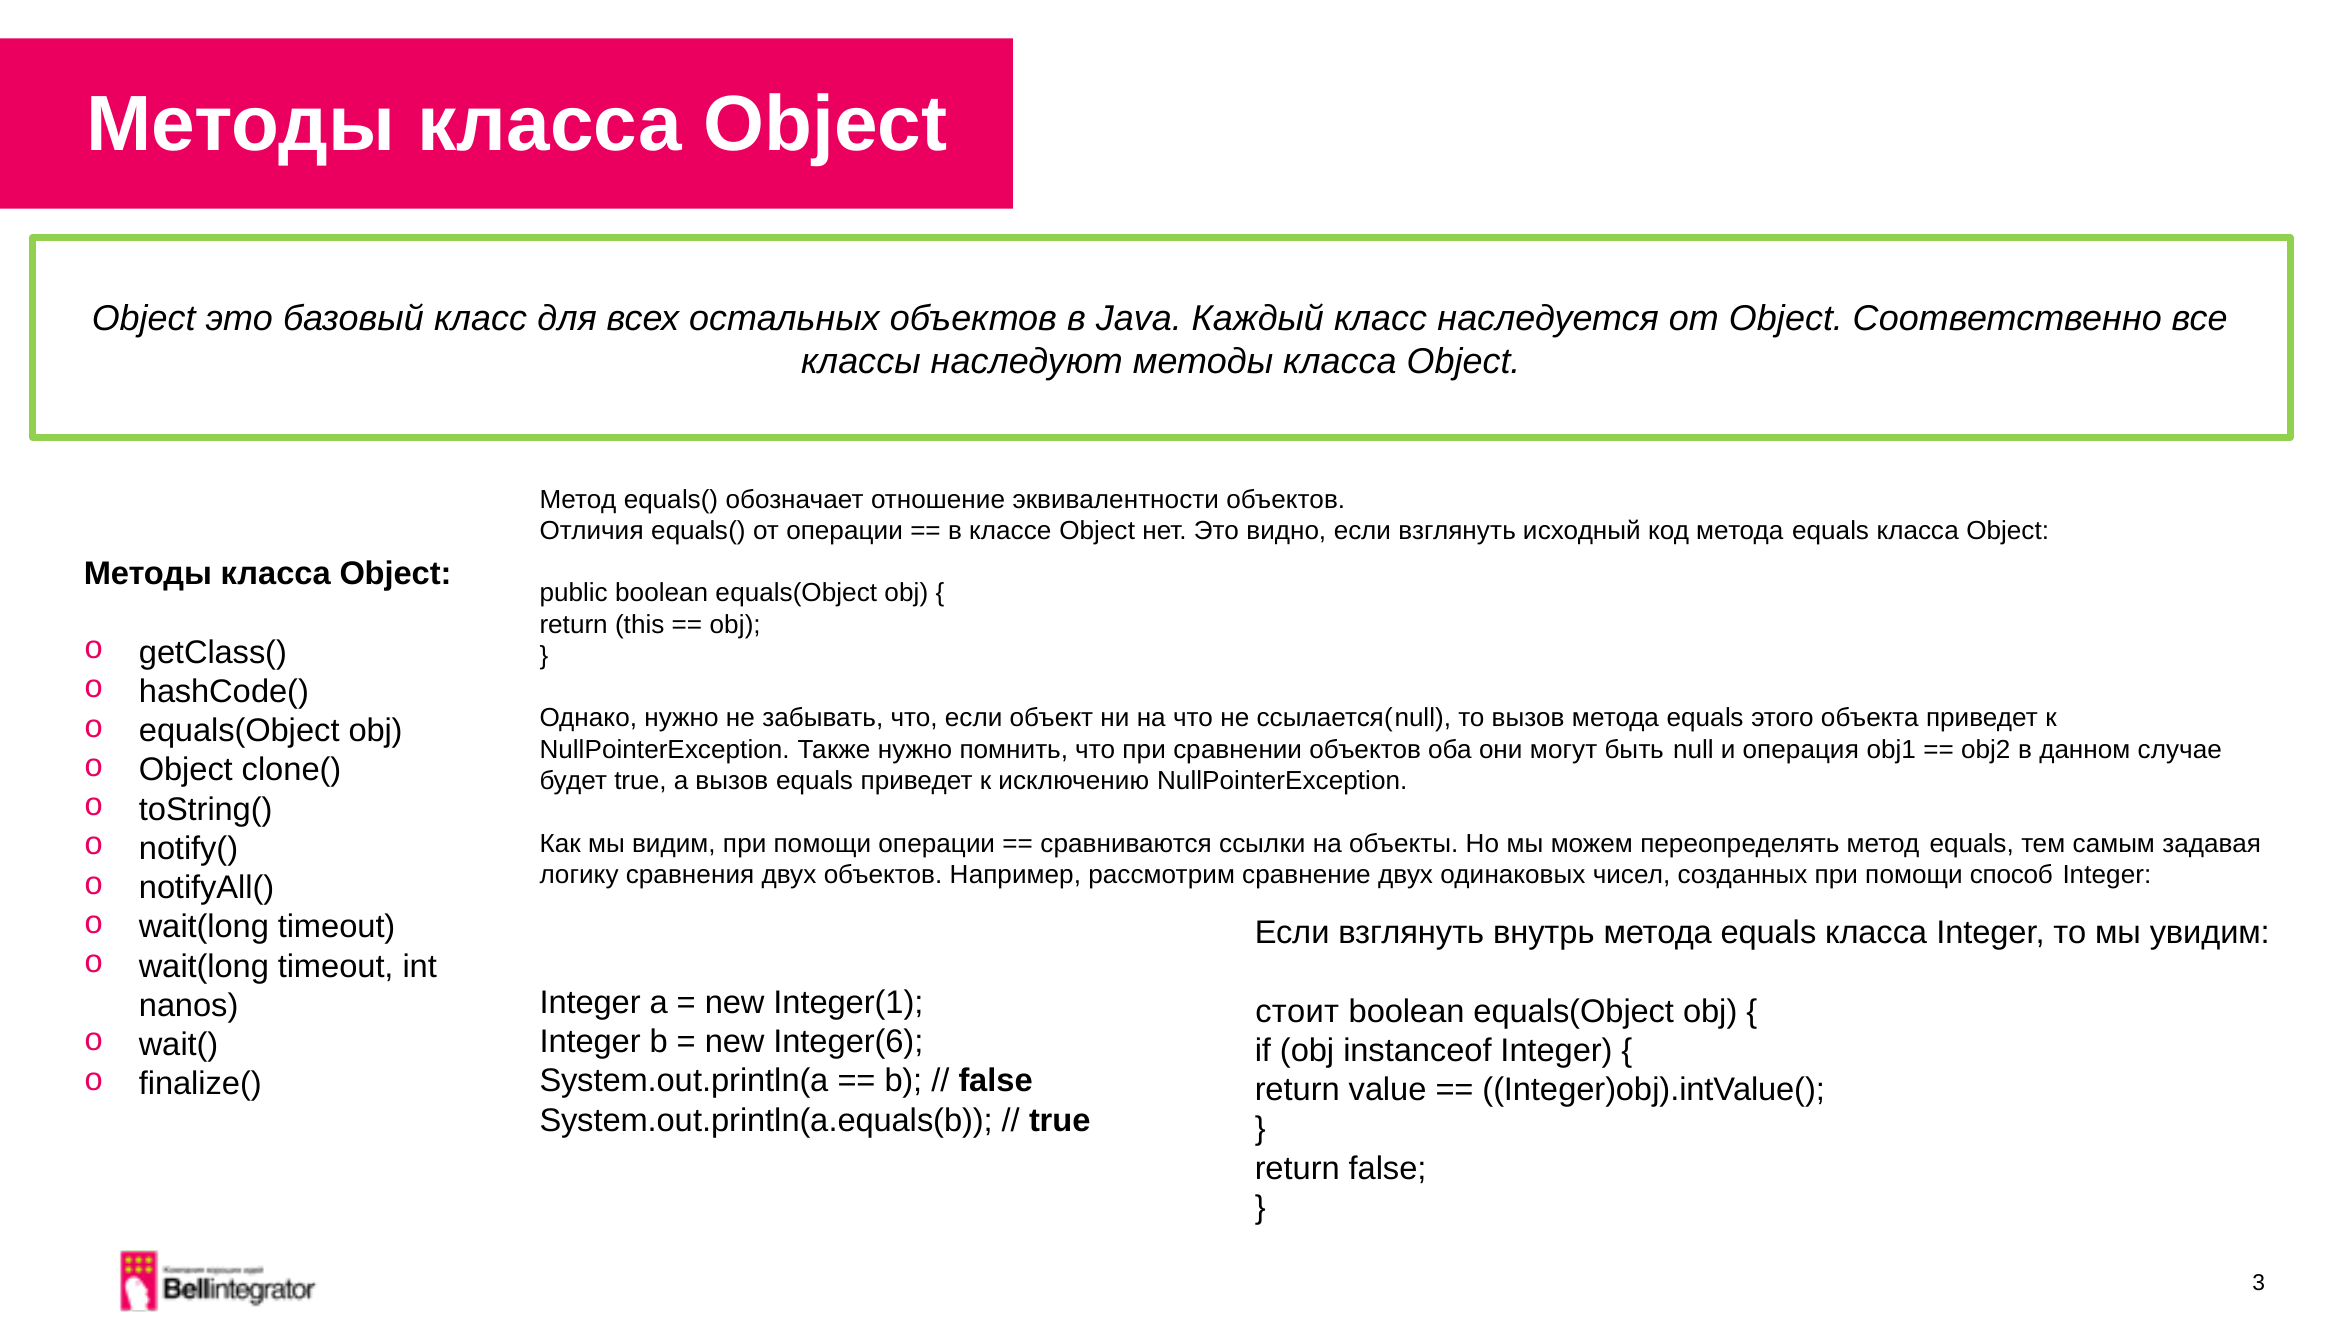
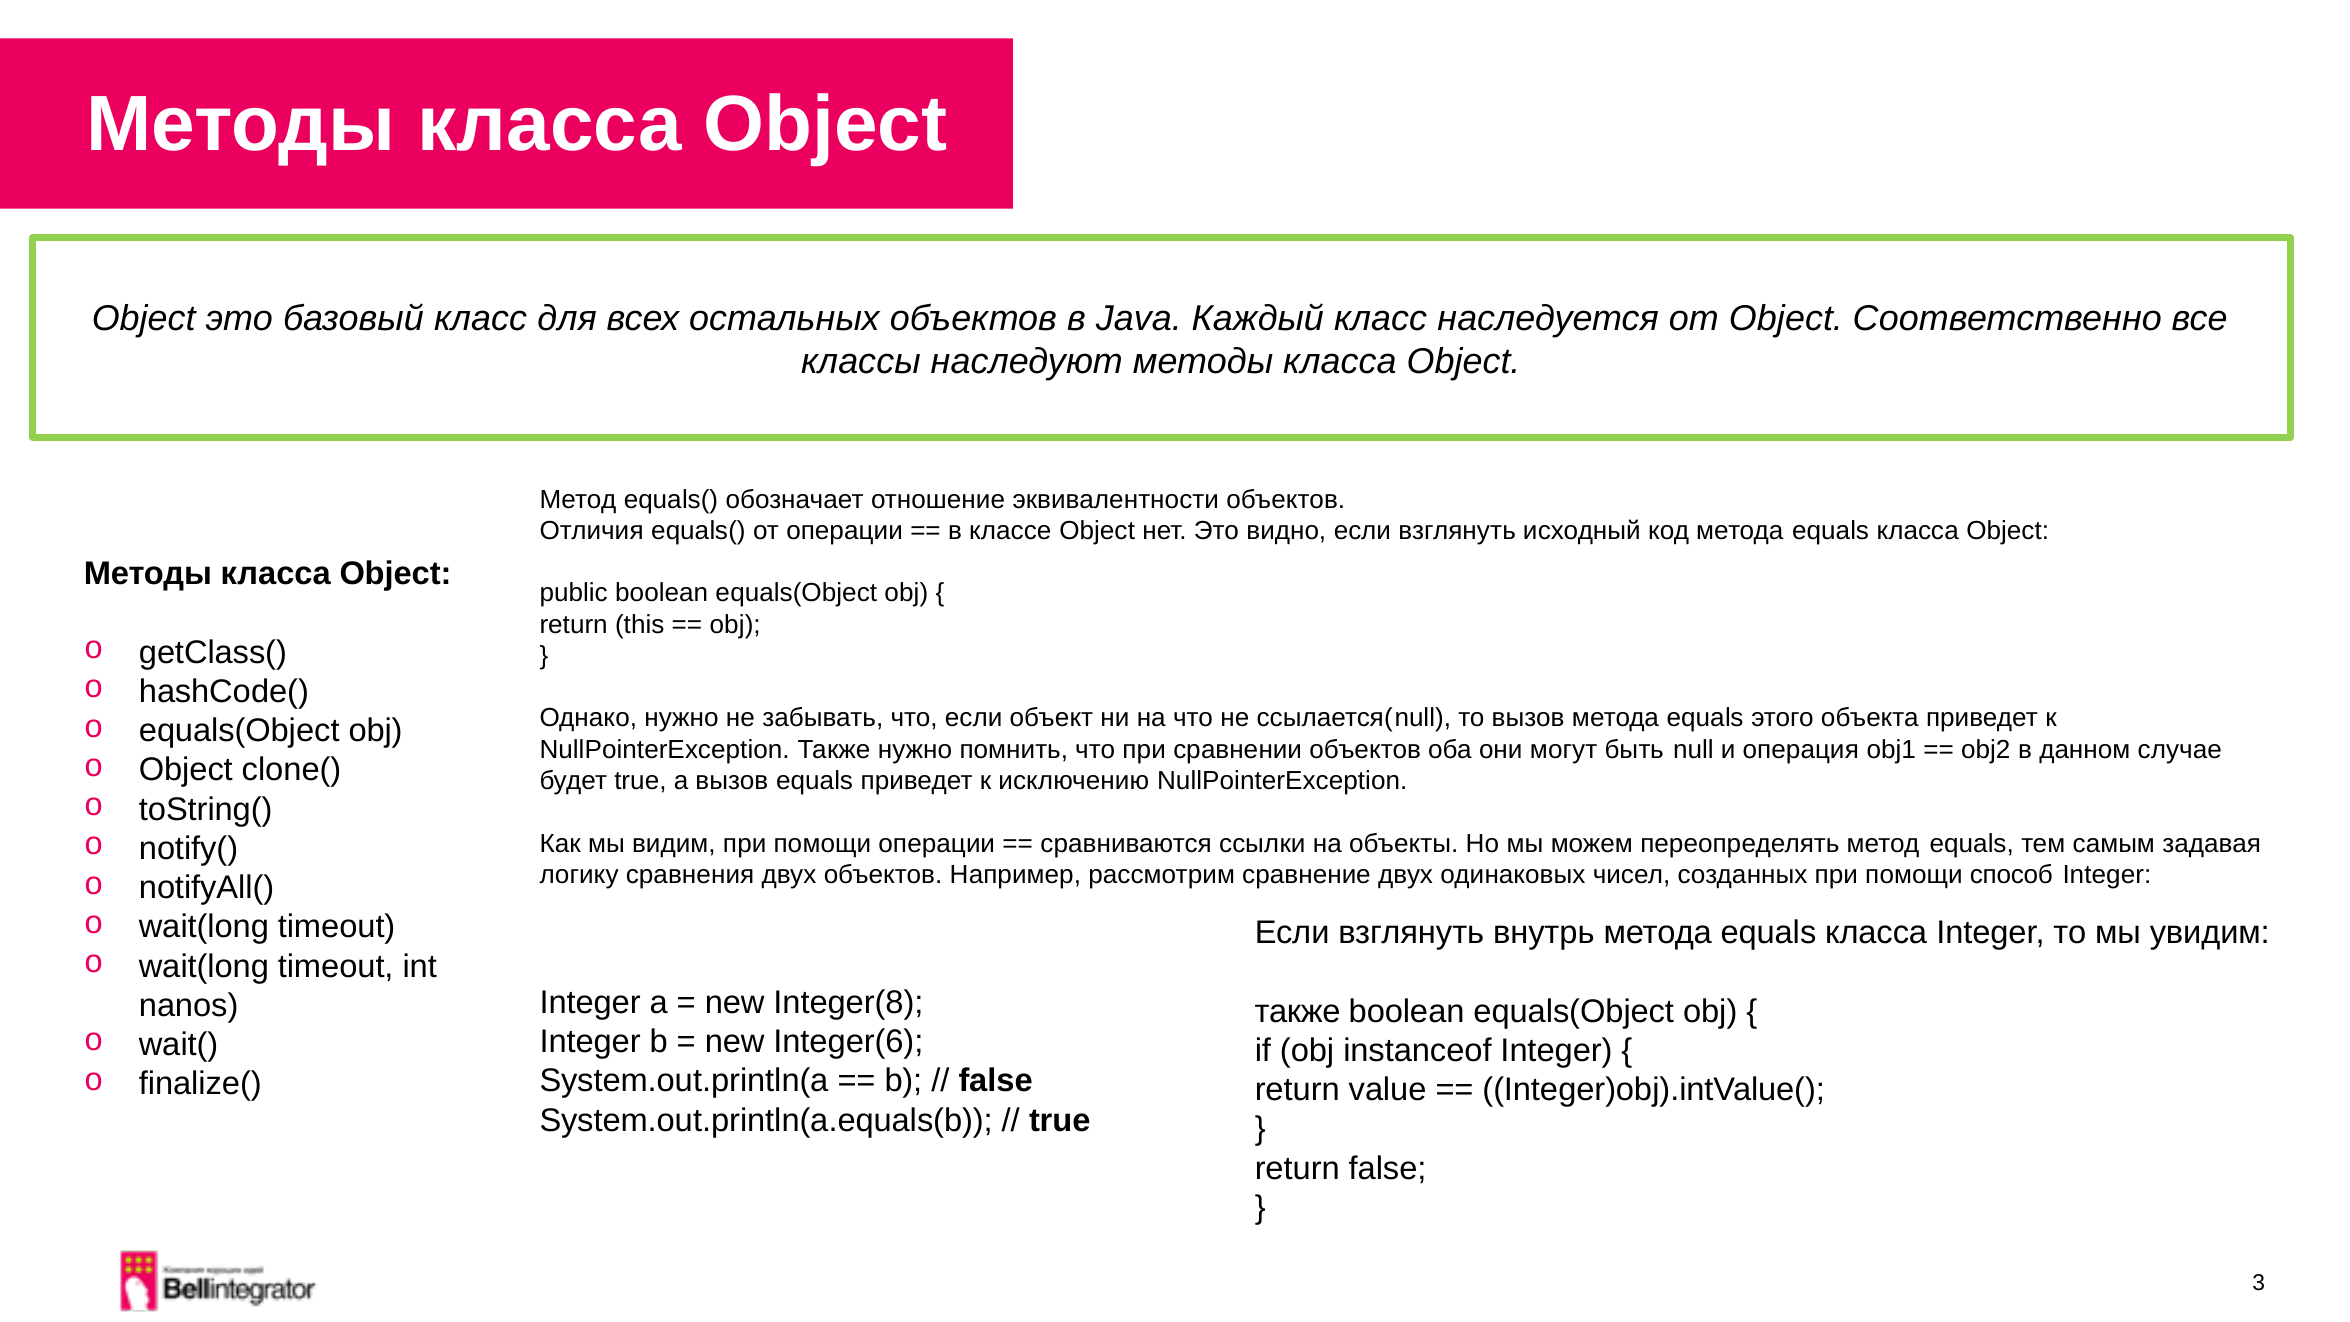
Integer(1: Integer(1 -> Integer(8
стоит at (1297, 1011): стоит -> также
